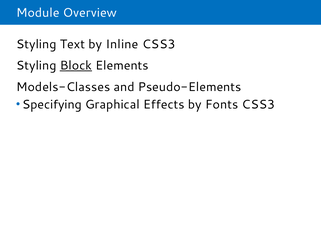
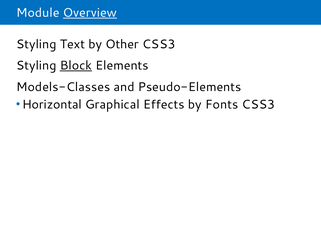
Overview underline: none -> present
Inline: Inline -> Other
Specifying: Specifying -> Horizontal
